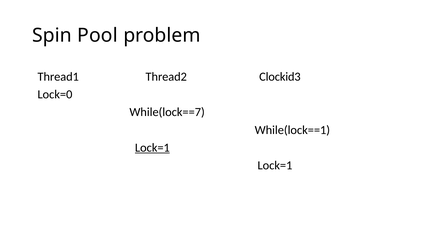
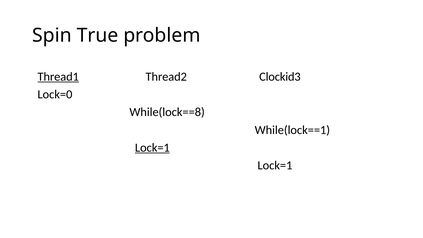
Pool: Pool -> True
Thread1 underline: none -> present
While(lock==7: While(lock==7 -> While(lock==8
